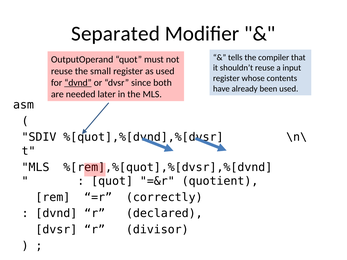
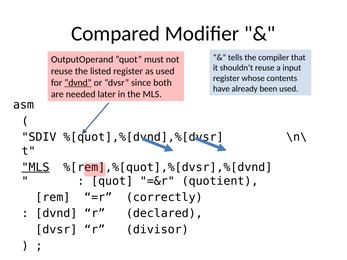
Separated: Separated -> Compared
small: small -> listed
MLS at (36, 167) underline: none -> present
